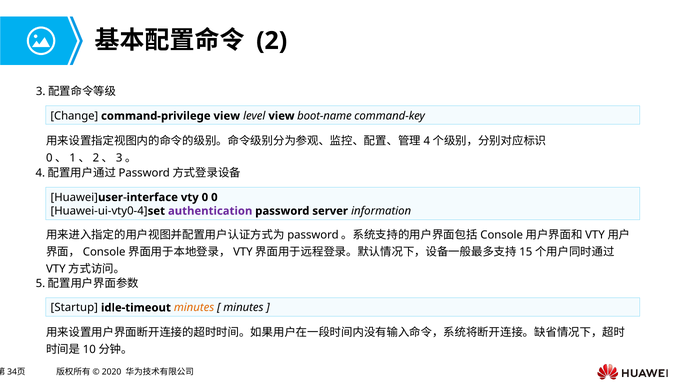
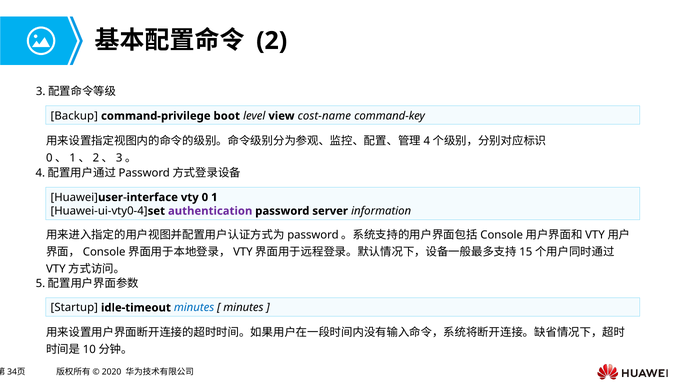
Change: Change -> Backup
command-privilege view: view -> boot
boot-name: boot-name -> cost-name
0 0: 0 -> 1
minutes at (194, 308) colour: orange -> blue
